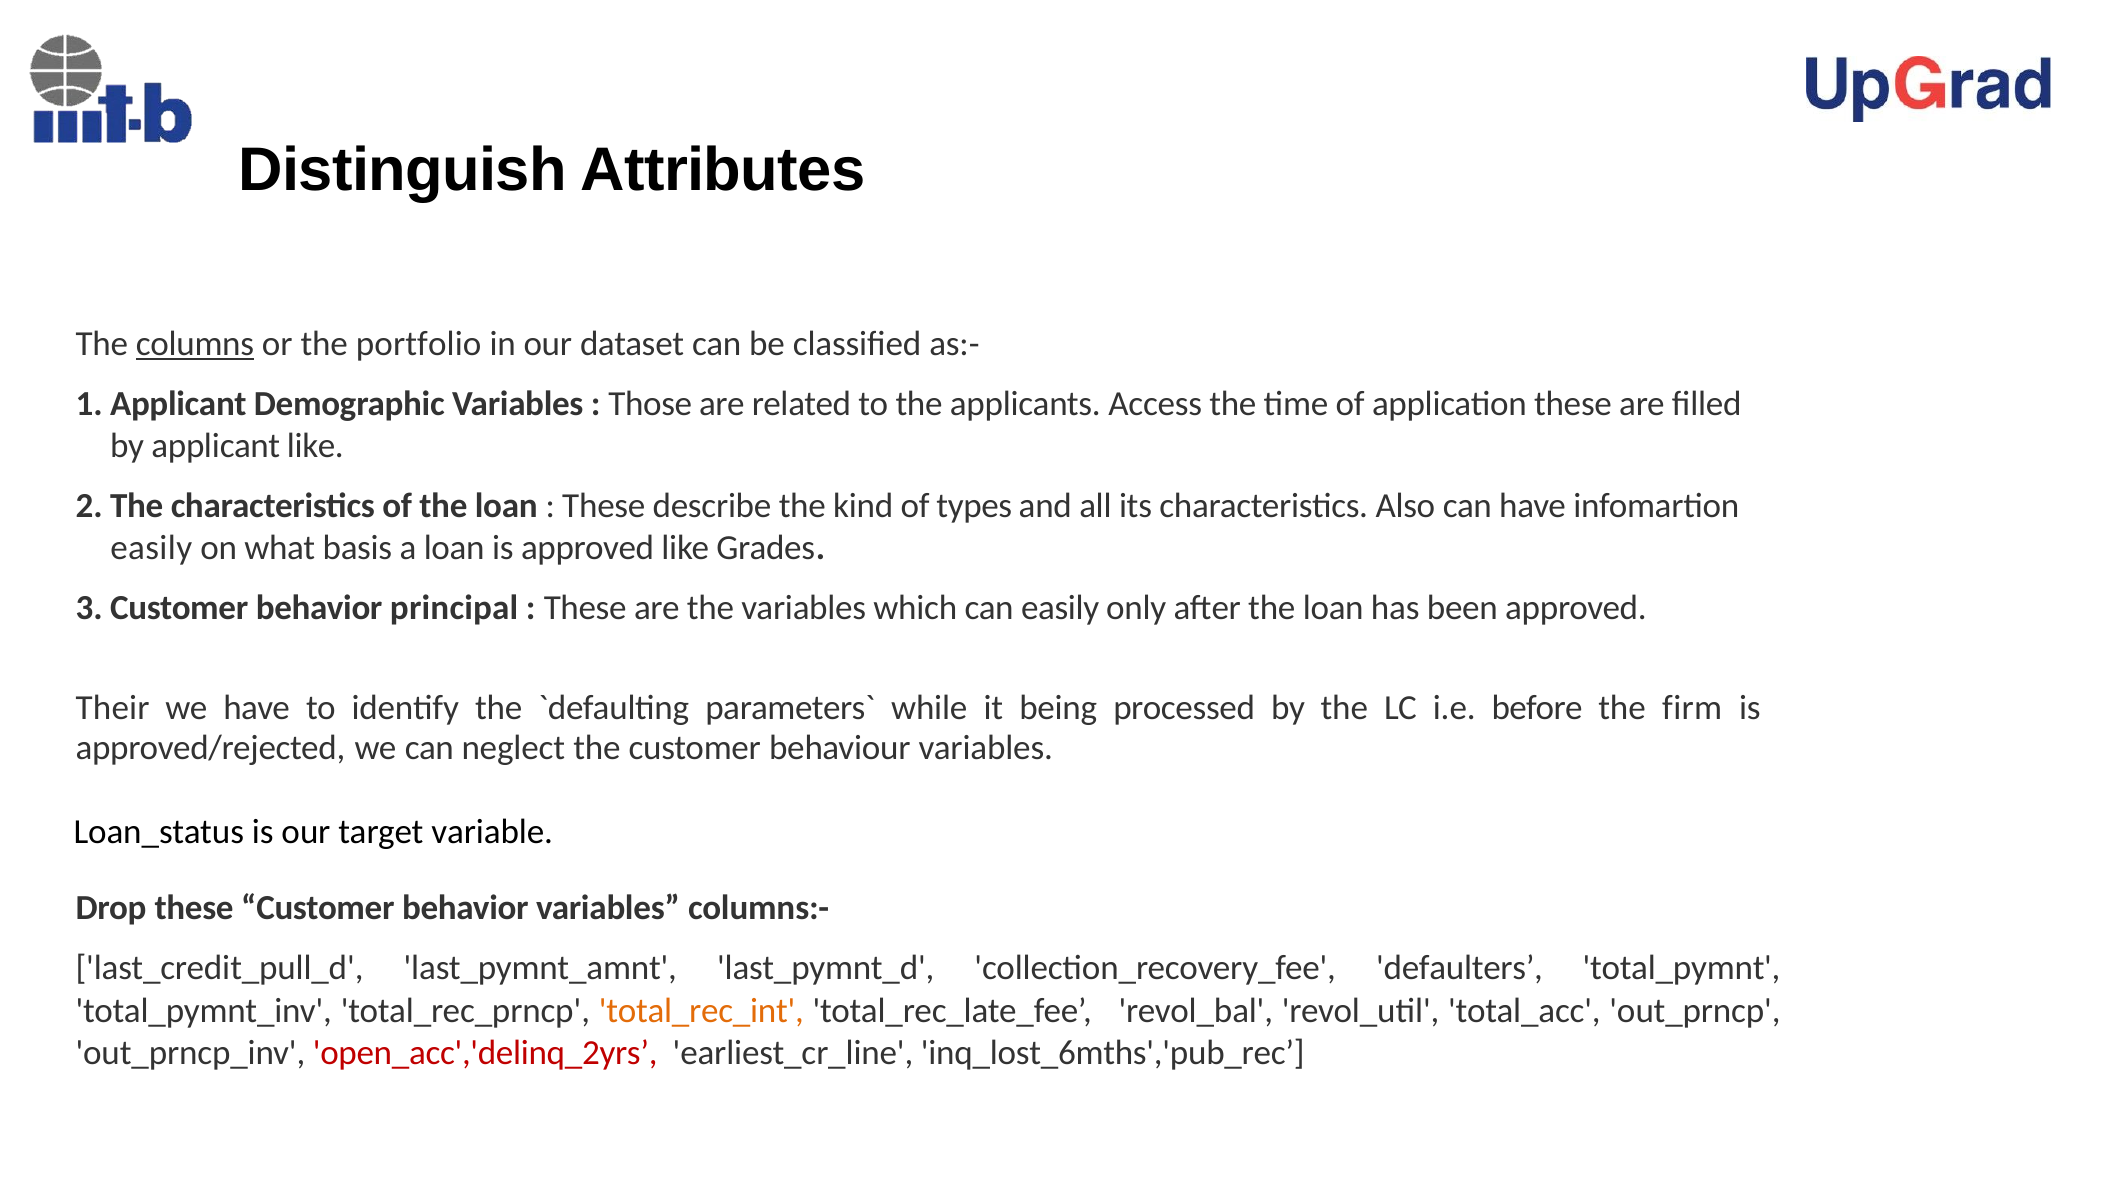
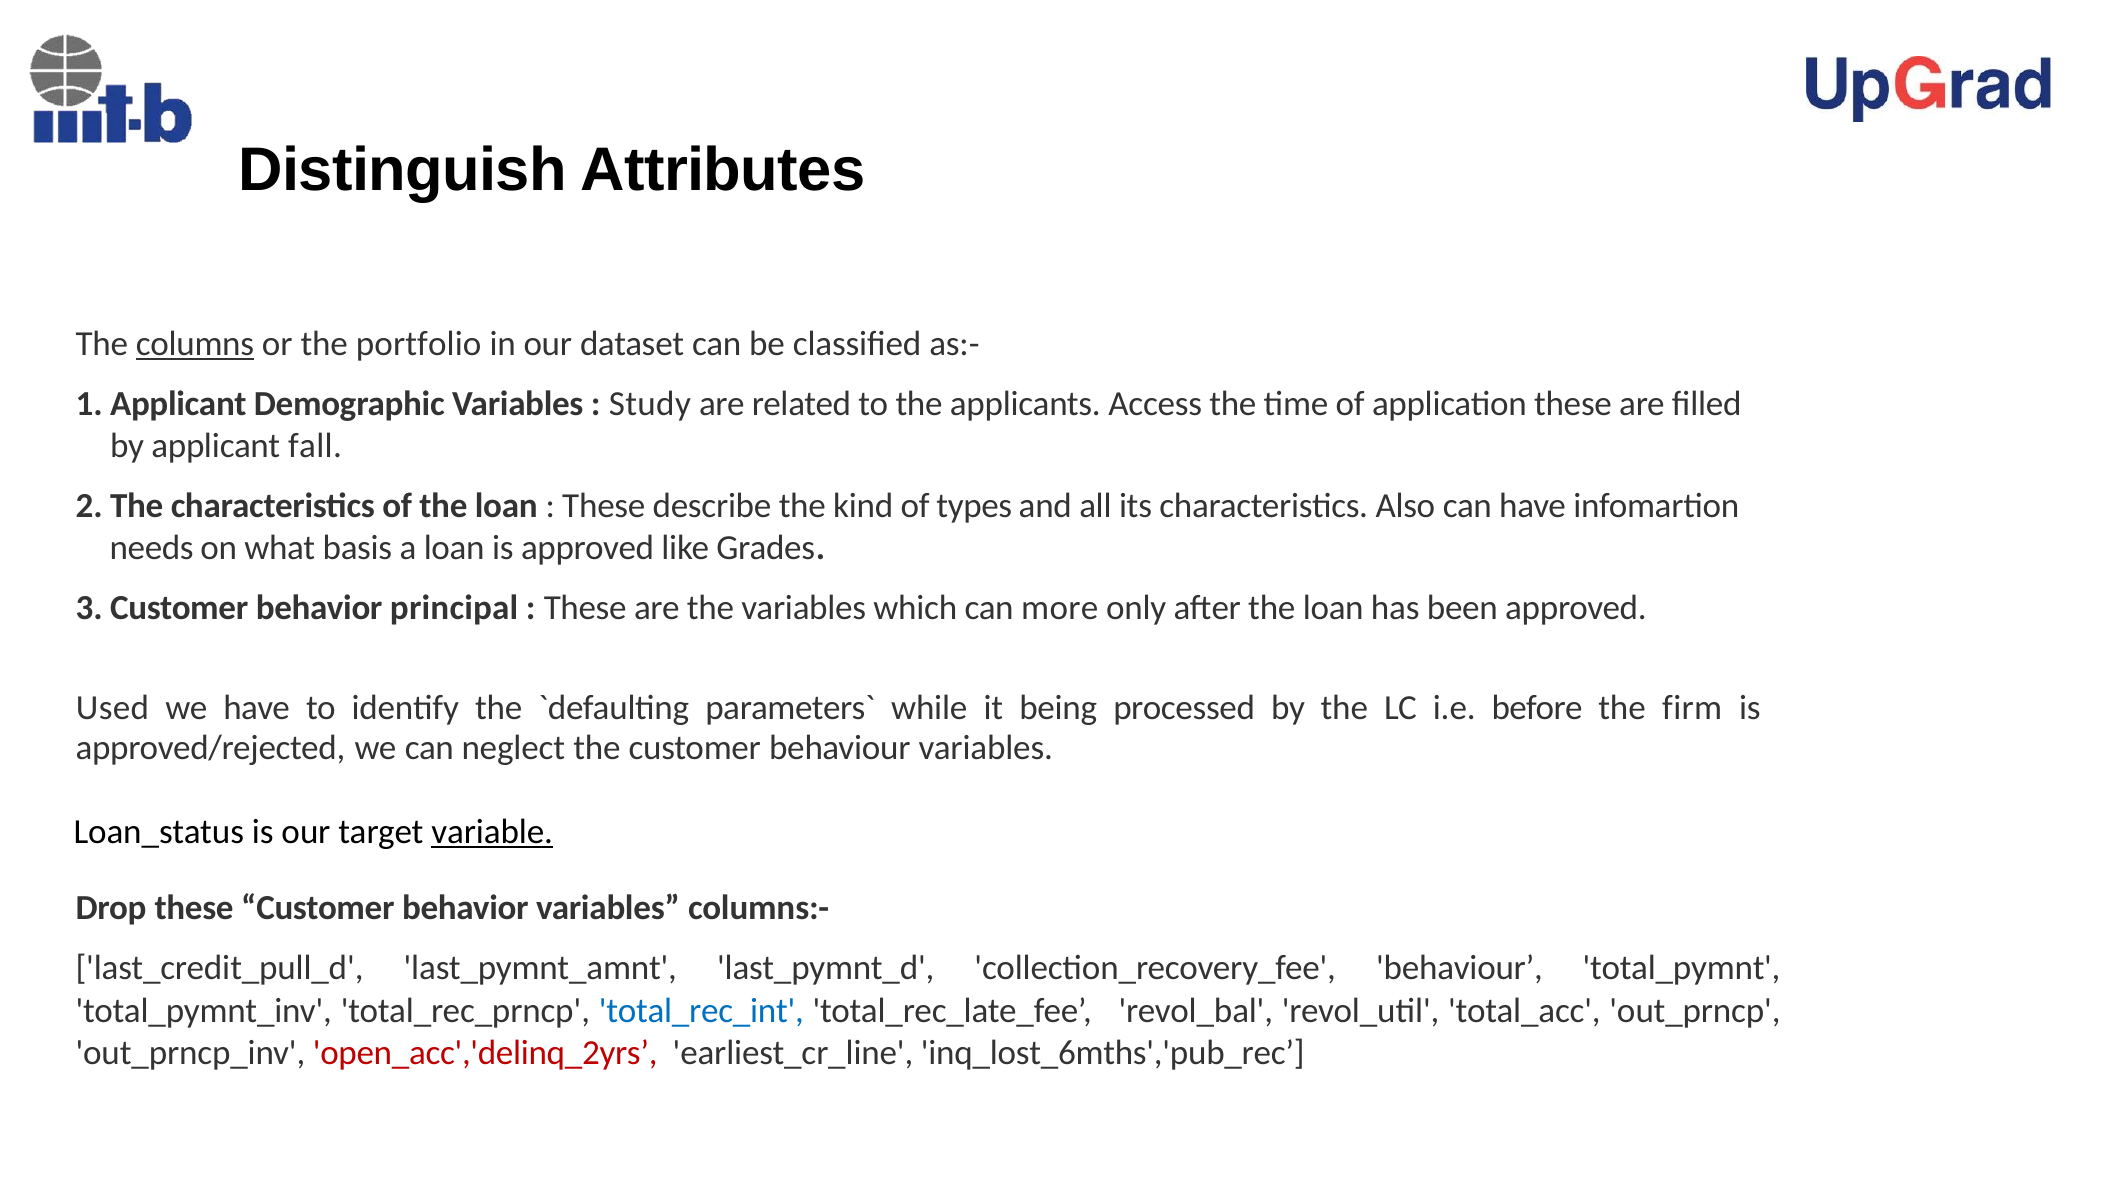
Those: Those -> Study
applicant like: like -> fall
easily at (151, 548): easily -> needs
can easily: easily -> more
Their: Their -> Used
variable underline: none -> present
collection_recovery_fee defaulters: defaulters -> behaviour
total_rec_int colour: orange -> blue
